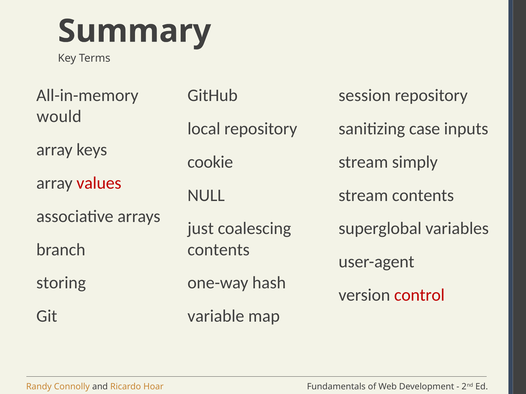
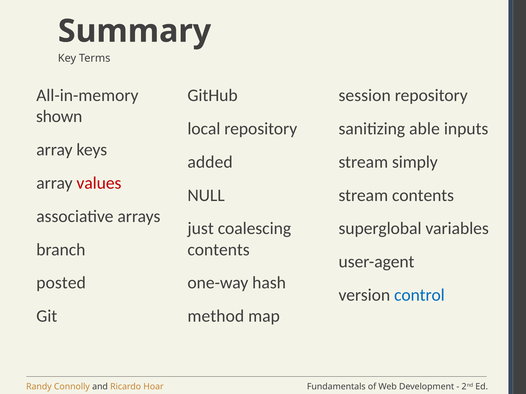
would: would -> shown
case: case -> able
cookie: cookie -> added
storing: storing -> posted
control colour: red -> blue
variable: variable -> method
